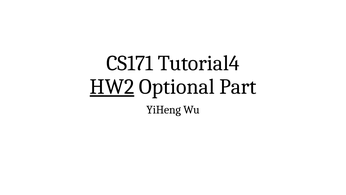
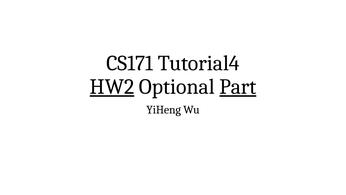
Part underline: none -> present
